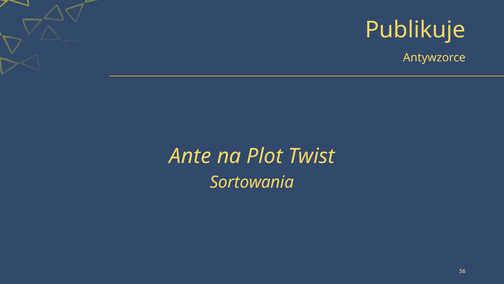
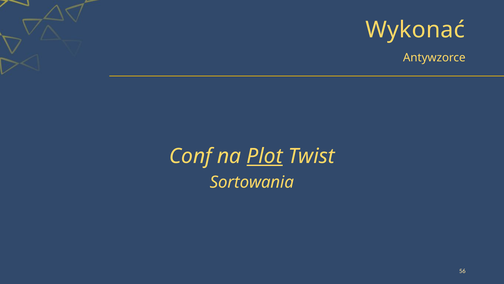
Publikuje: Publikuje -> Wykonać
Ante: Ante -> Conf
Plot underline: none -> present
